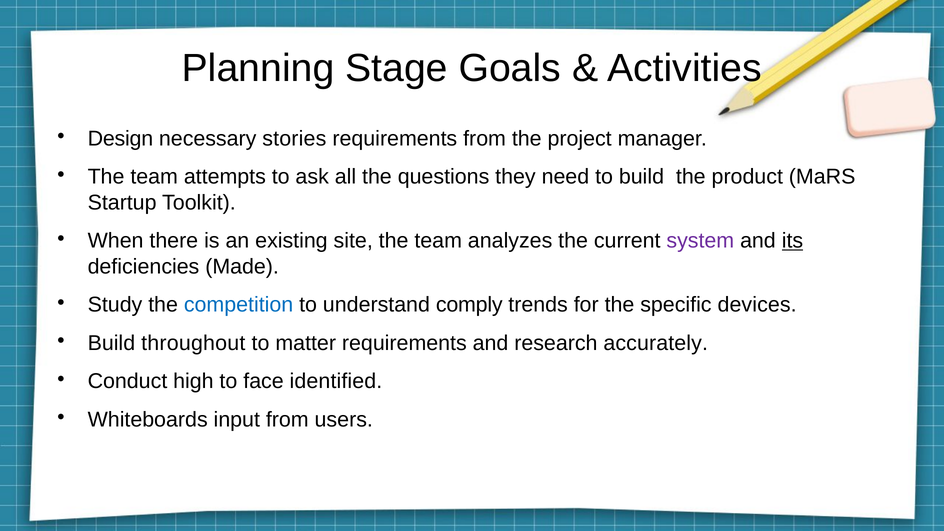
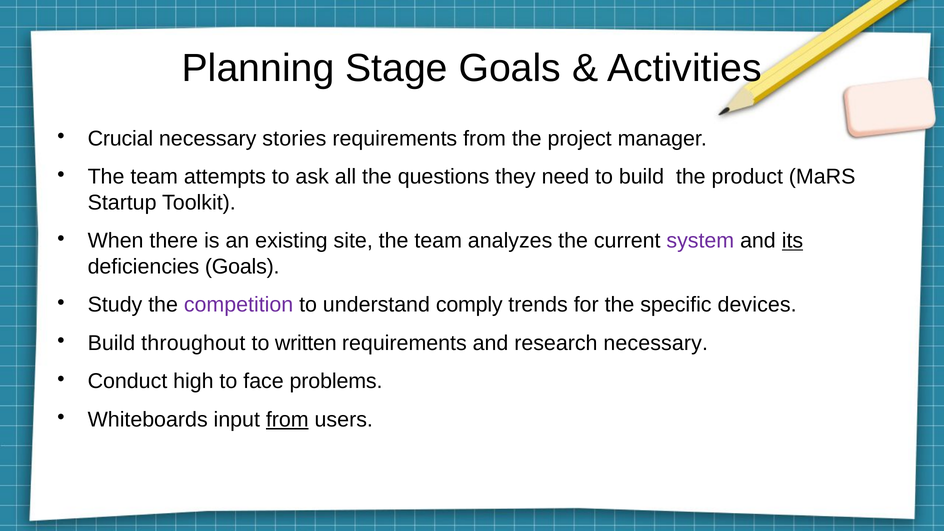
Design: Design -> Crucial
deficiencies Made: Made -> Goals
competition colour: blue -> purple
matter: matter -> written
research accurately: accurately -> necessary
identified: identified -> problems
from at (287, 420) underline: none -> present
